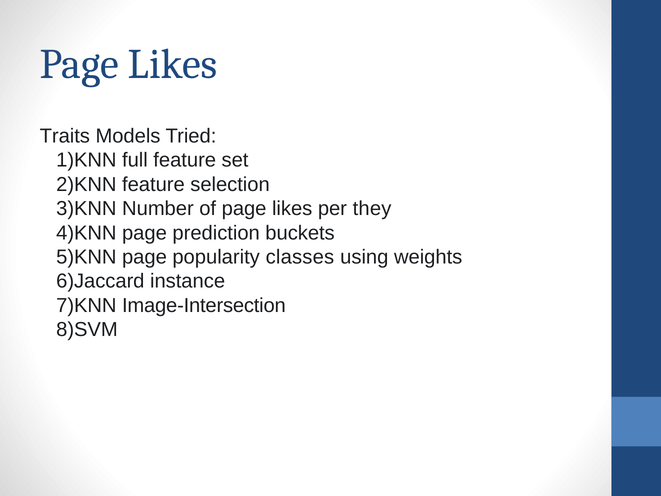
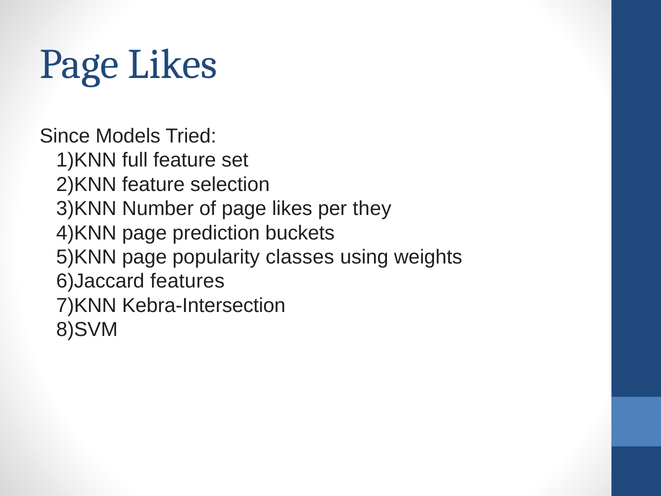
Traits: Traits -> Since
instance: instance -> features
Image-Intersection: Image-Intersection -> Kebra-Intersection
